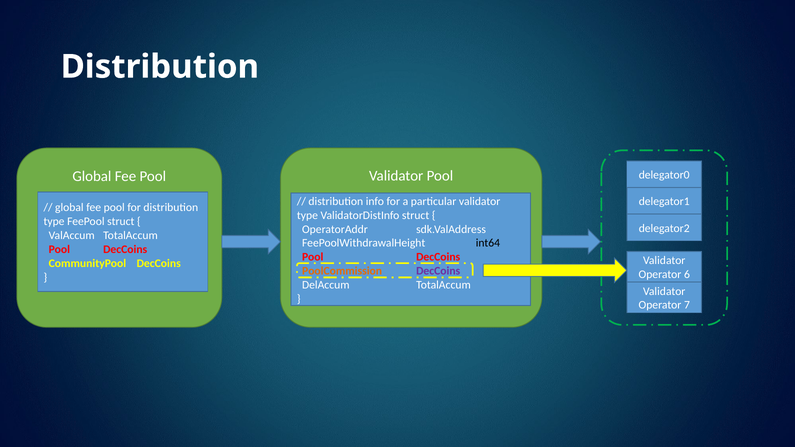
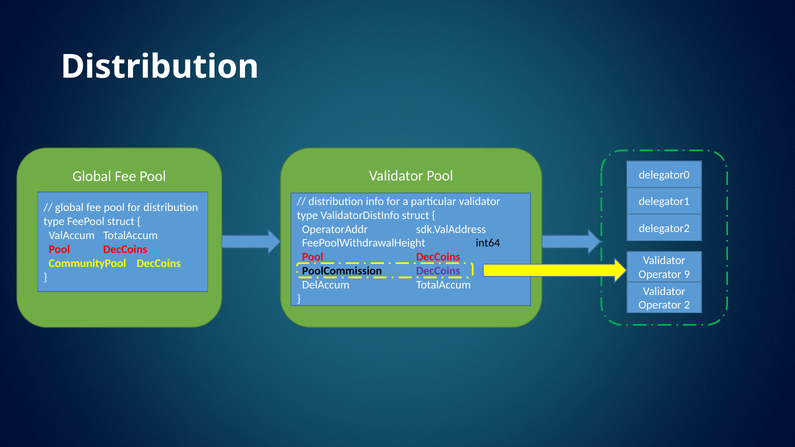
PoolCommission colour: orange -> black
6: 6 -> 9
7: 7 -> 2
